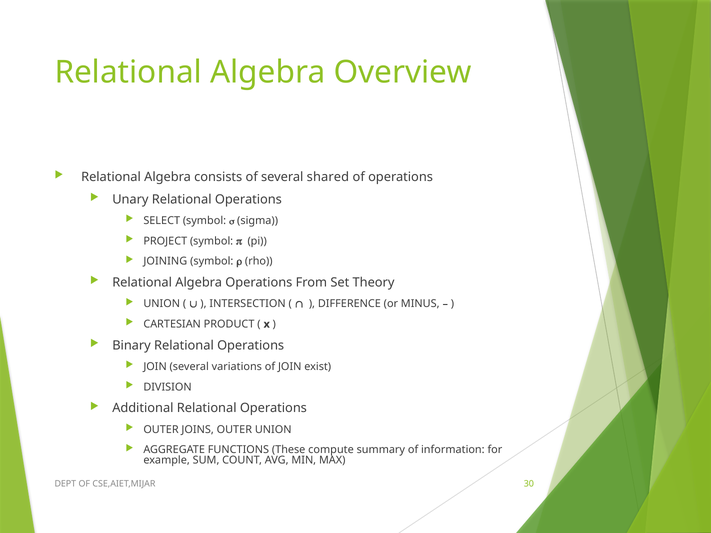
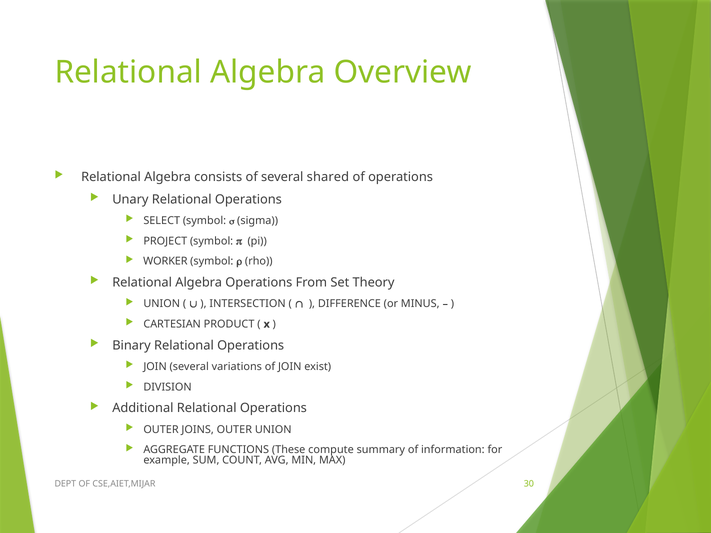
JOINING: JOINING -> WORKER
